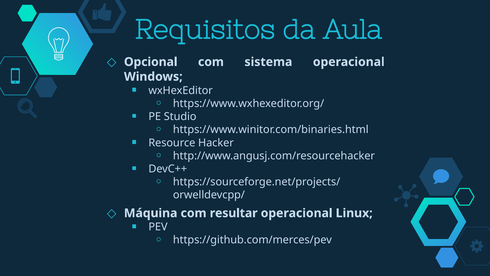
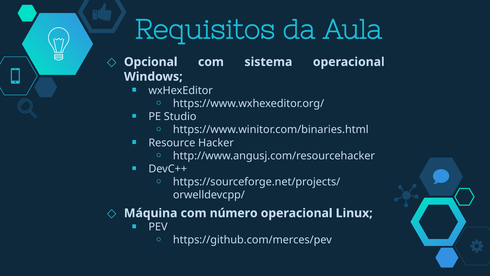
resultar: resultar -> número
